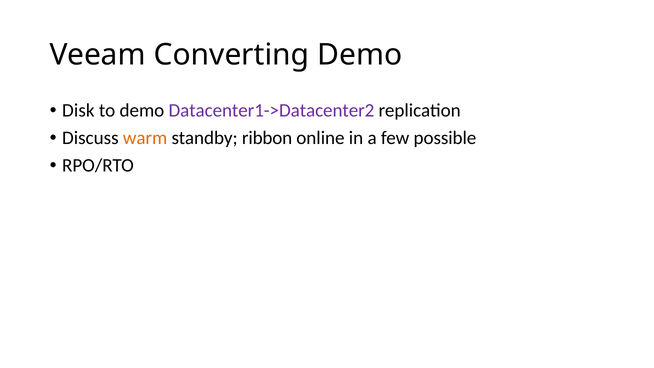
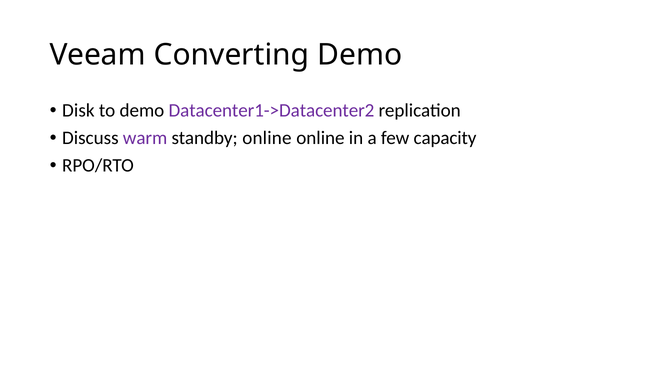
warm colour: orange -> purple
standby ribbon: ribbon -> online
possible: possible -> capacity
